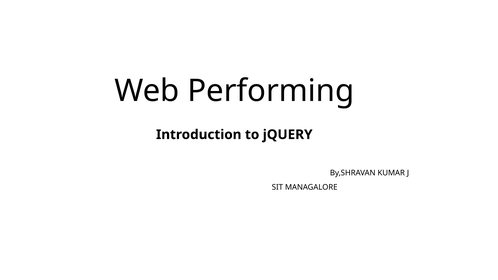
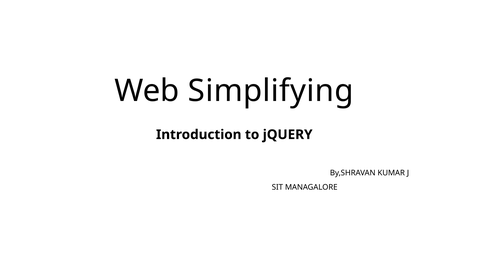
Performing: Performing -> Simplifying
